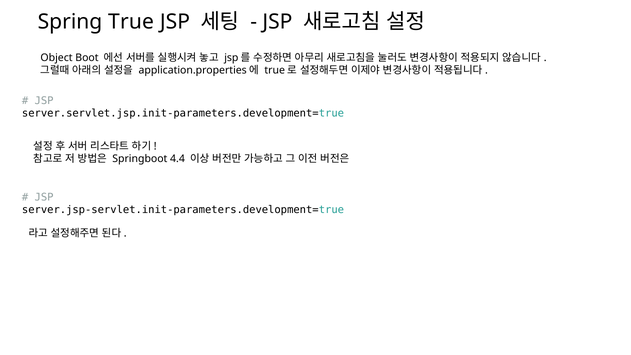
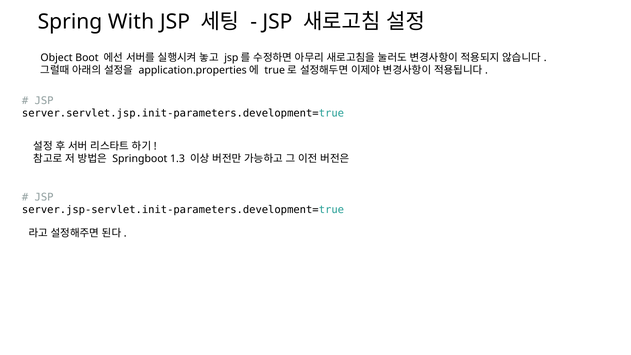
True: True -> With
4.4: 4.4 -> 1.3
